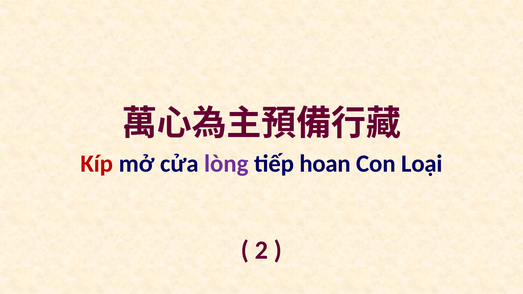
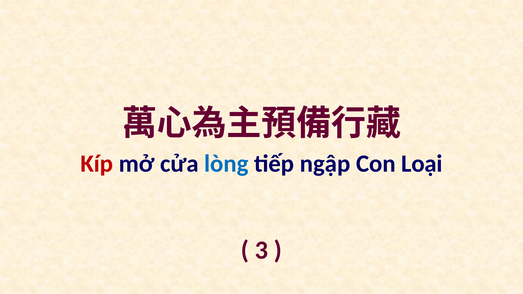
lòng colour: purple -> blue
hoan: hoan -> ngập
2: 2 -> 3
